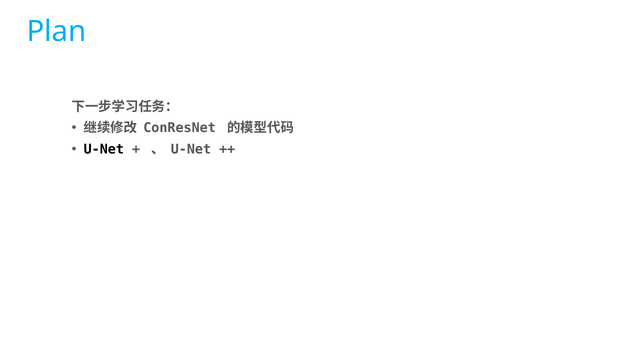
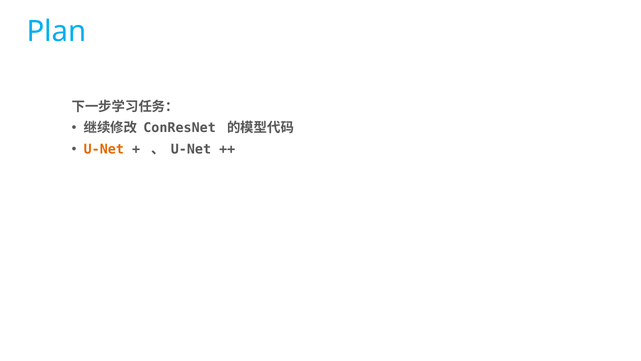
U-Net at (104, 149) colour: black -> orange
